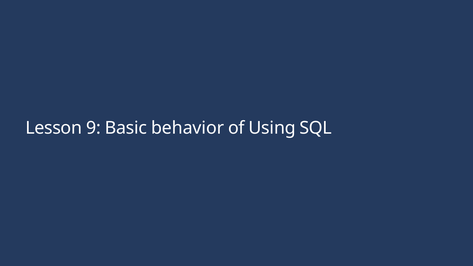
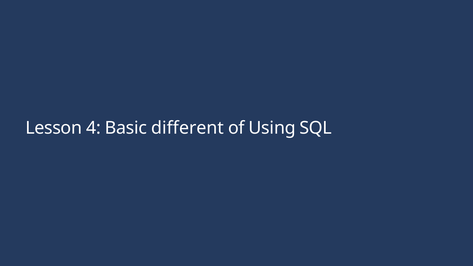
9: 9 -> 4
behavior: behavior -> different
